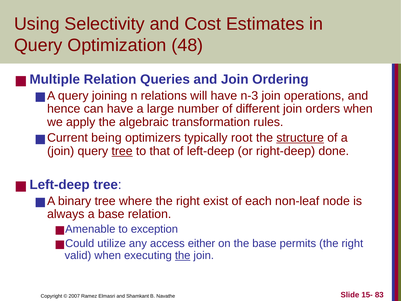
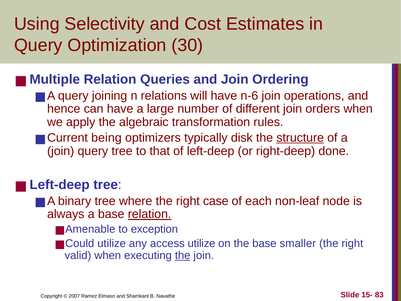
48: 48 -> 30
n-3: n-3 -> n-6
root: root -> disk
tree at (122, 151) underline: present -> none
exist: exist -> case
relation at (150, 214) underline: none -> present
access either: either -> utilize
permits: permits -> smaller
